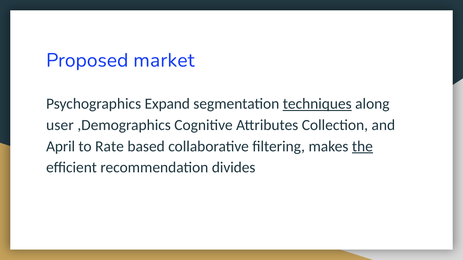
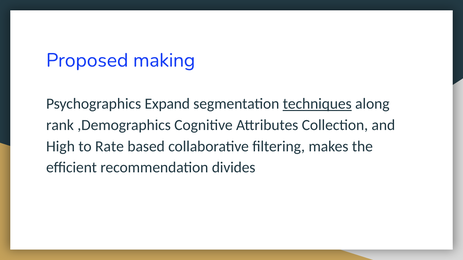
market: market -> making
user: user -> rank
April: April -> High
the underline: present -> none
